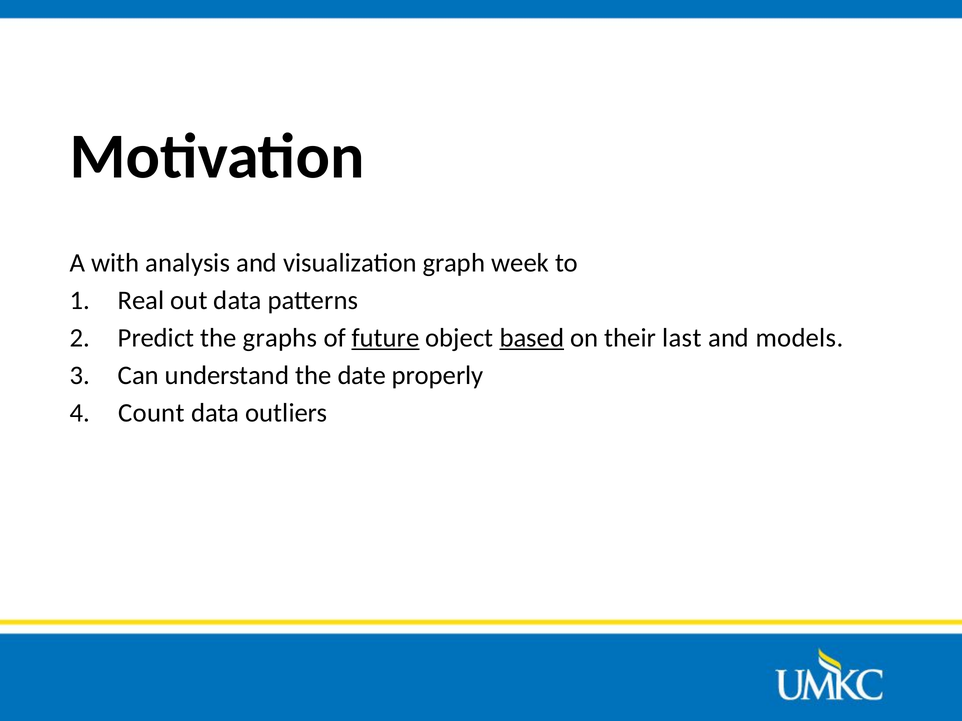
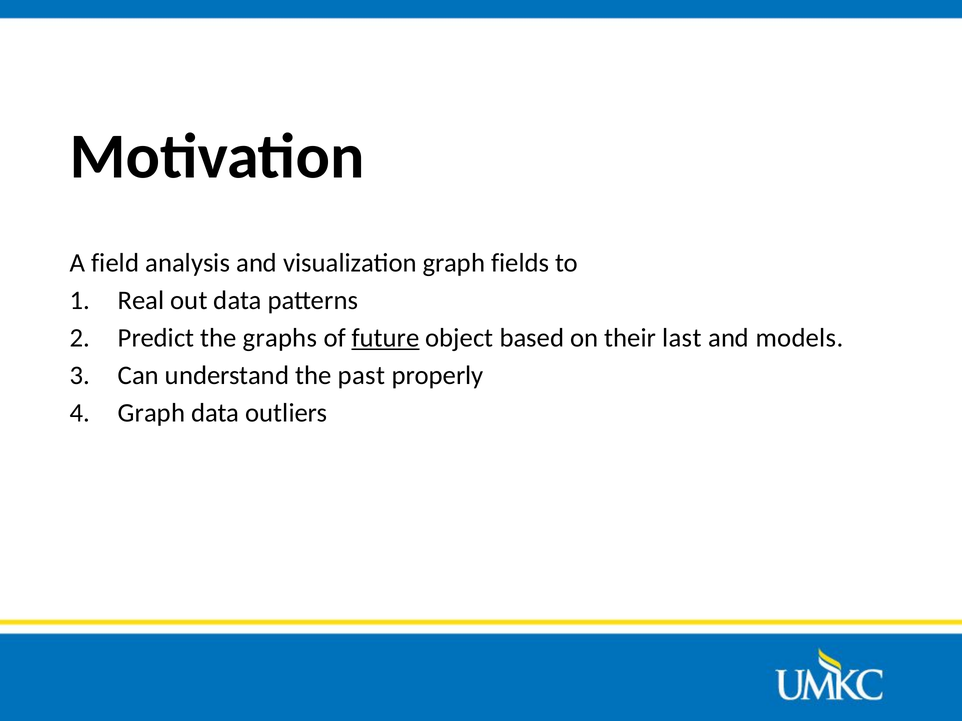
with: with -> field
week: week -> fields
based underline: present -> none
date: date -> past
Count at (151, 413): Count -> Graph
